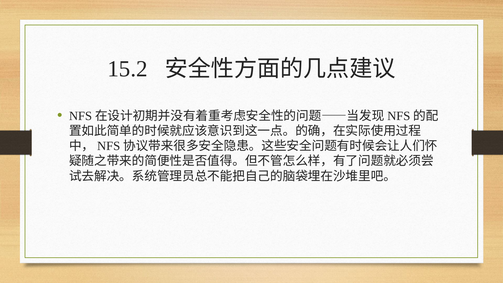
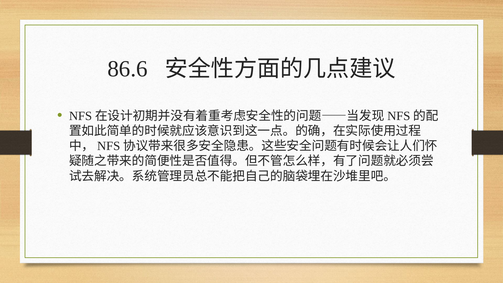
15.2: 15.2 -> 86.6
